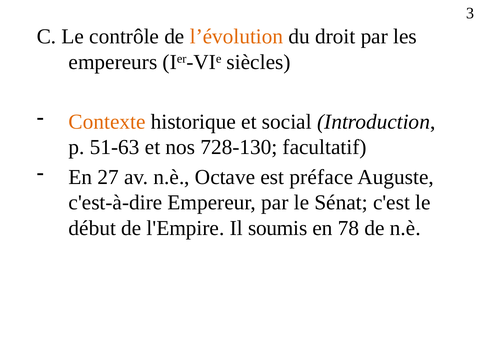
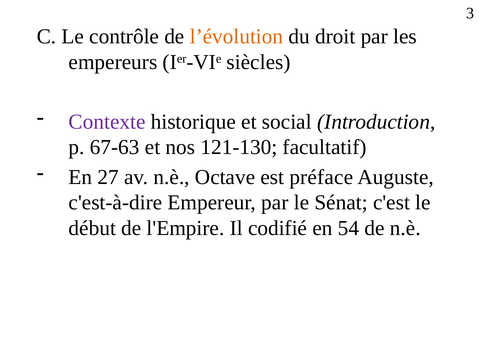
Contexte colour: orange -> purple
51-63: 51-63 -> 67-63
728-130: 728-130 -> 121-130
soumis: soumis -> codifié
78: 78 -> 54
